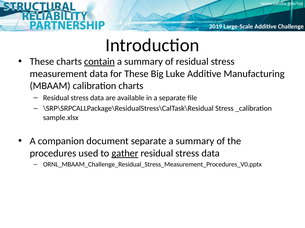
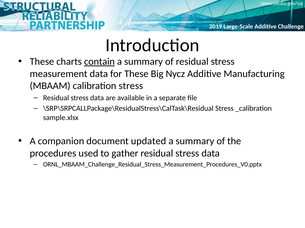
Luke: Luke -> Nycz
calibration charts: charts -> stress
document separate: separate -> updated
gather underline: present -> none
